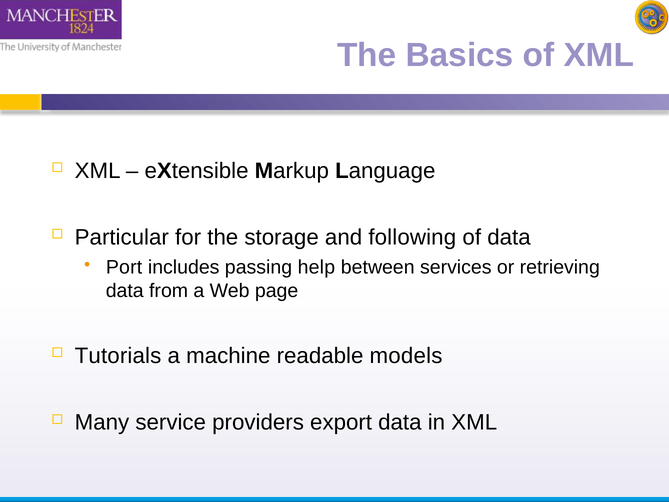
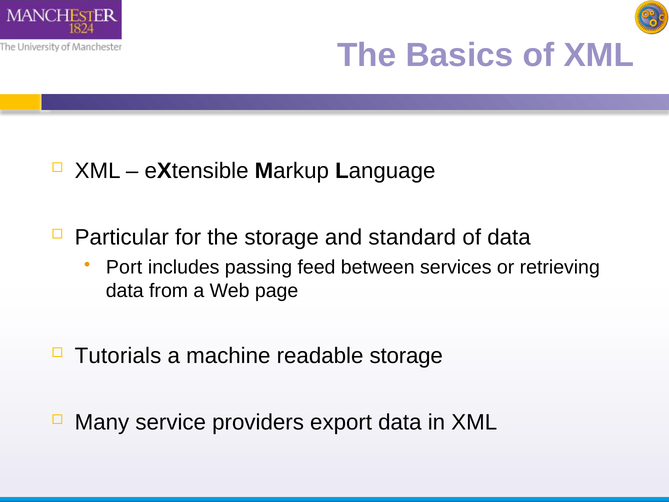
following: following -> standard
help: help -> feed
readable models: models -> storage
